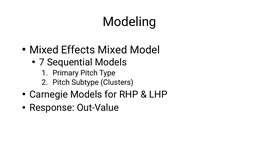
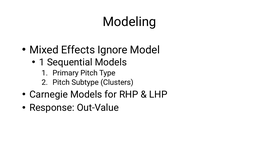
Effects Mixed: Mixed -> Ignore
7 at (42, 62): 7 -> 1
